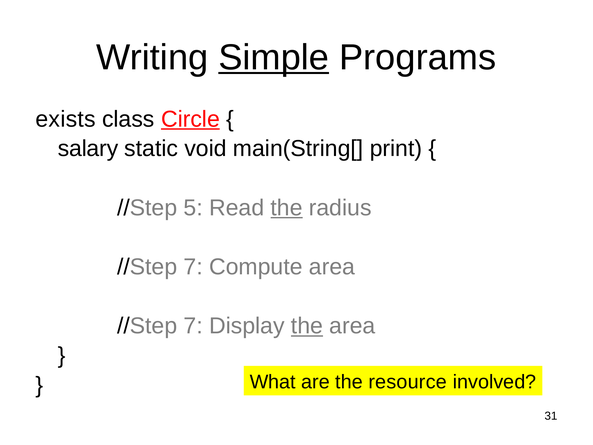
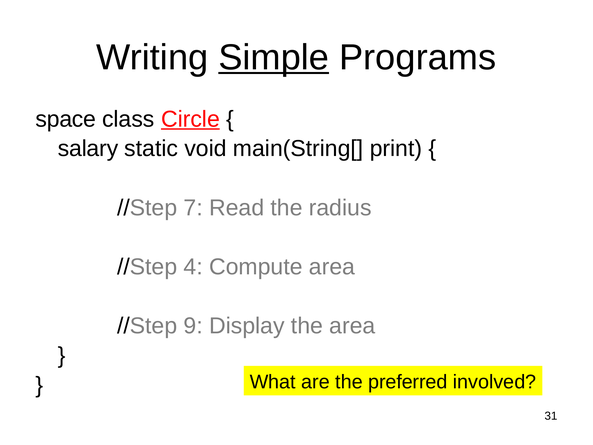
exists: exists -> space
5: 5 -> 7
the at (287, 208) underline: present -> none
7 at (193, 267): 7 -> 4
7 at (193, 326): 7 -> 9
the at (307, 326) underline: present -> none
resource: resource -> preferred
